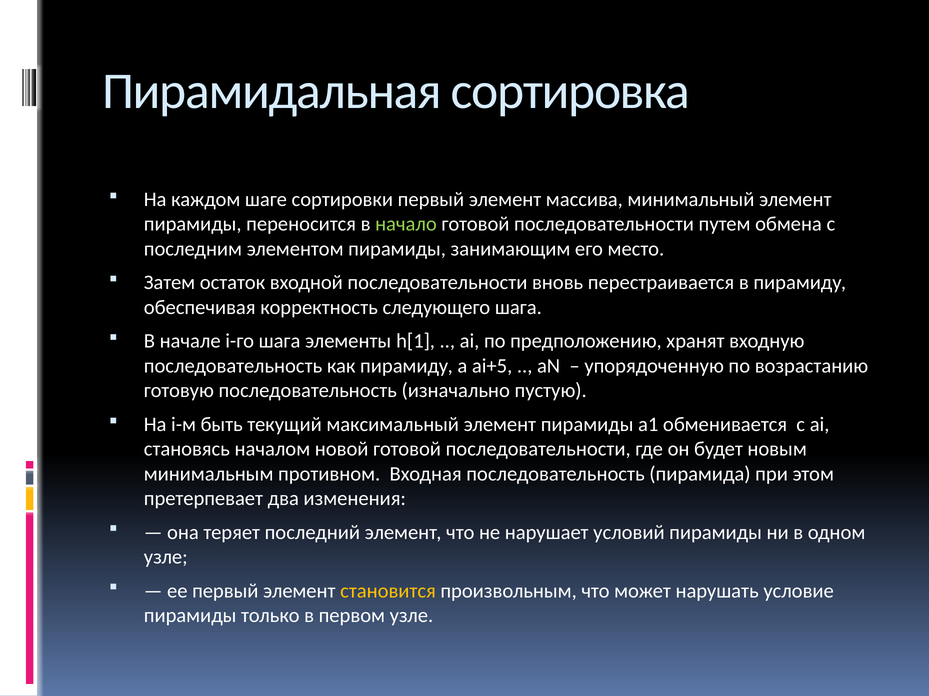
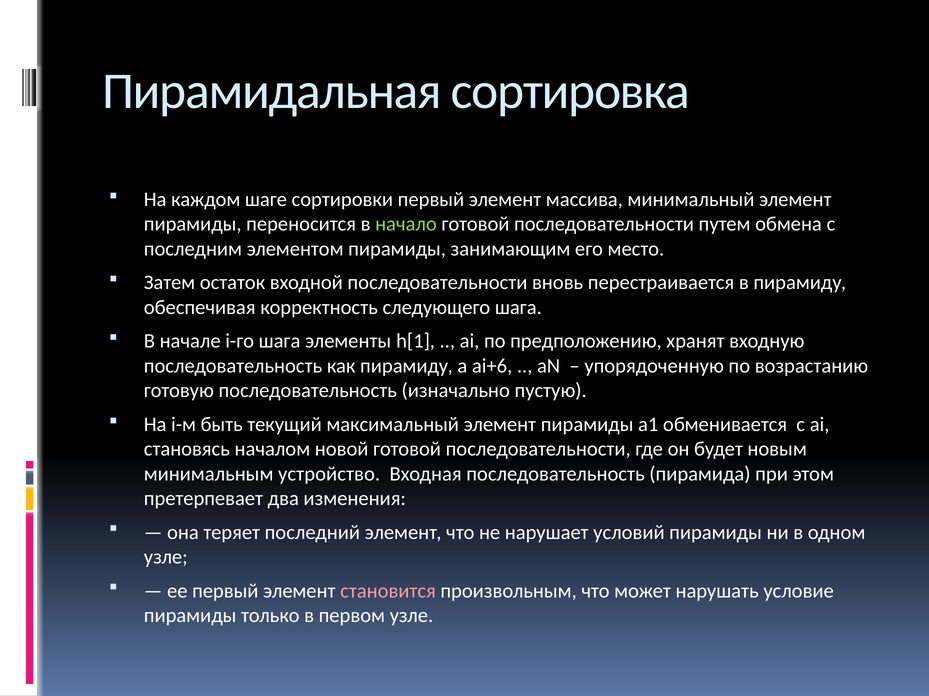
ai+5: ai+5 -> ai+6
противном: противном -> устройство
становится colour: yellow -> pink
